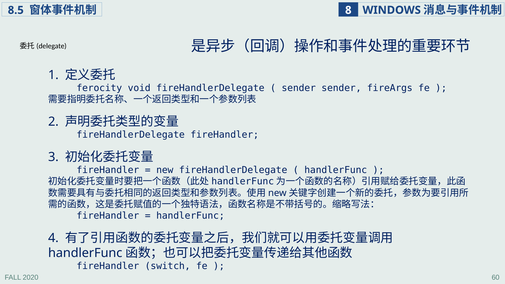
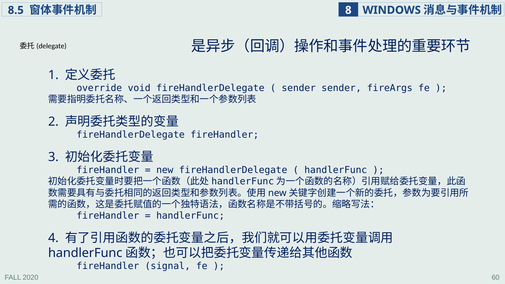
ferocity: ferocity -> override
switch: switch -> signal
